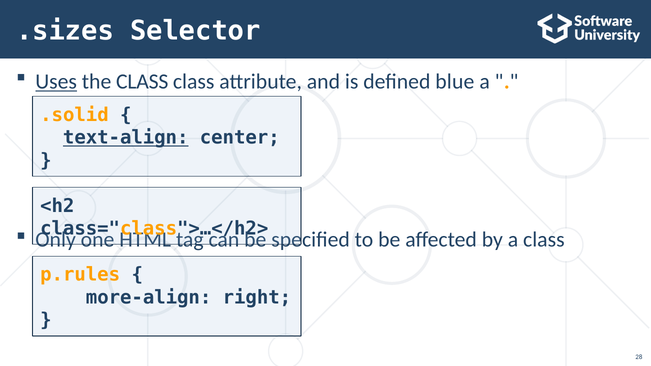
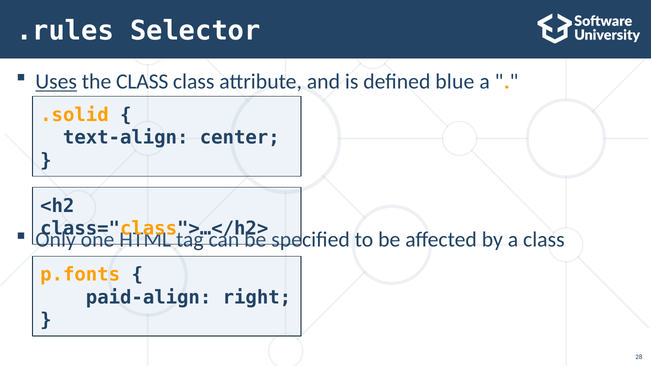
.sizes: .sizes -> .rules
text-align underline: present -> none
p.rules: p.rules -> p.fonts
more-align: more-align -> paid-align
